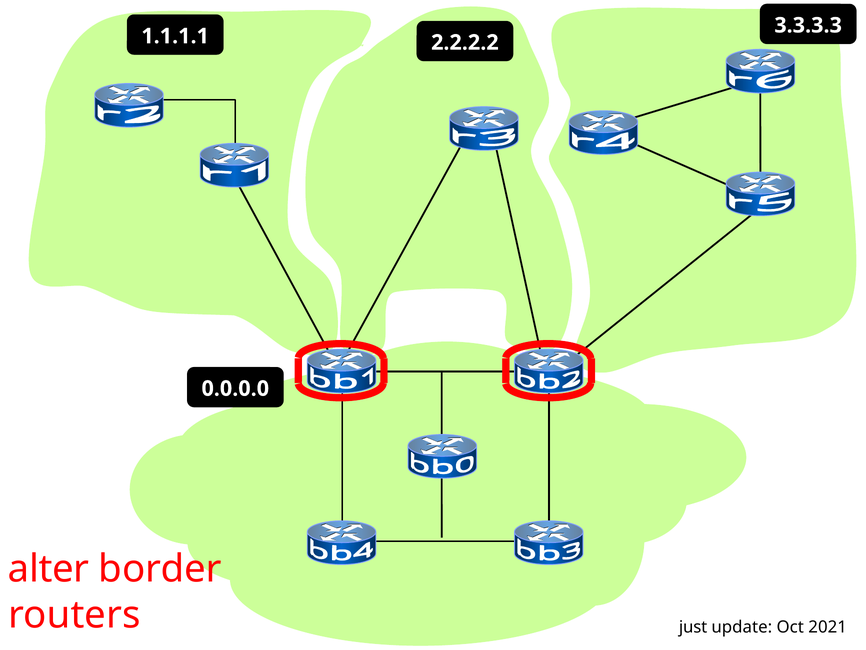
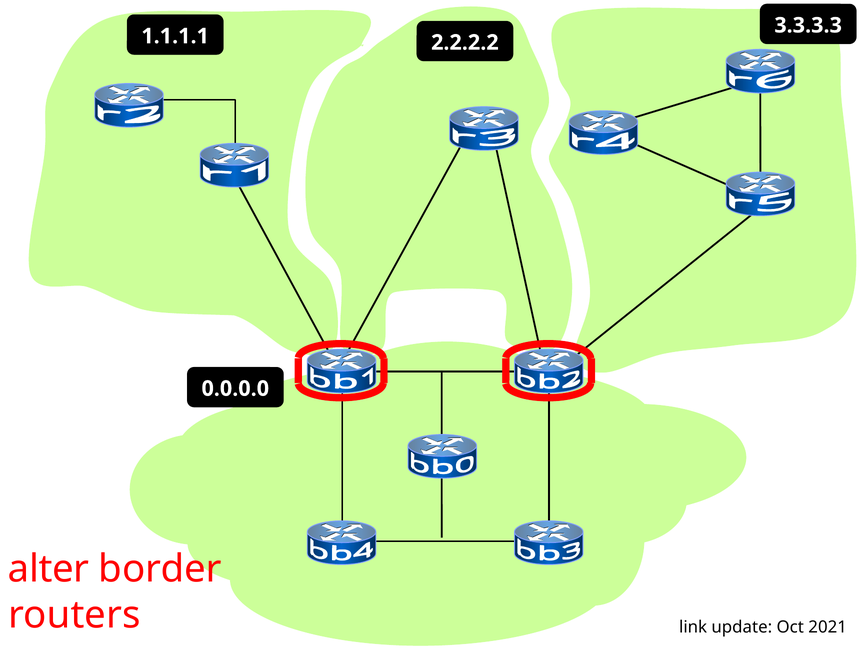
just: just -> link
